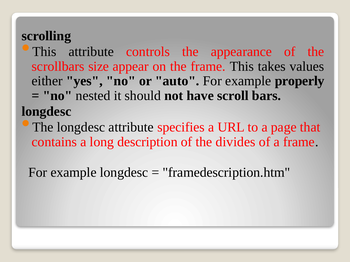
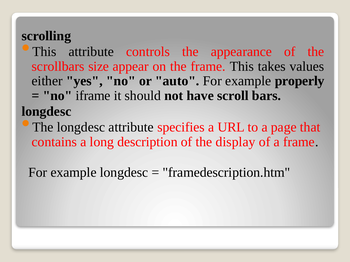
nested: nested -> iframe
divides: divides -> display
